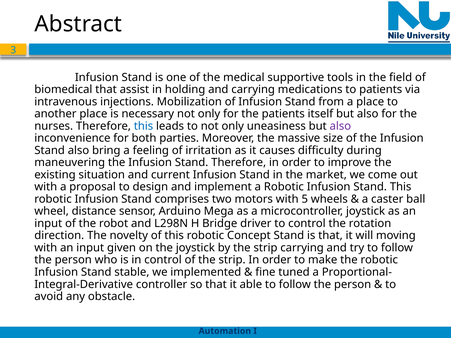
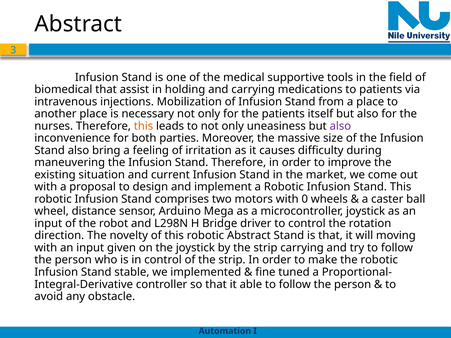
this at (143, 126) colour: blue -> orange
5: 5 -> 0
robotic Concept: Concept -> Abstract
